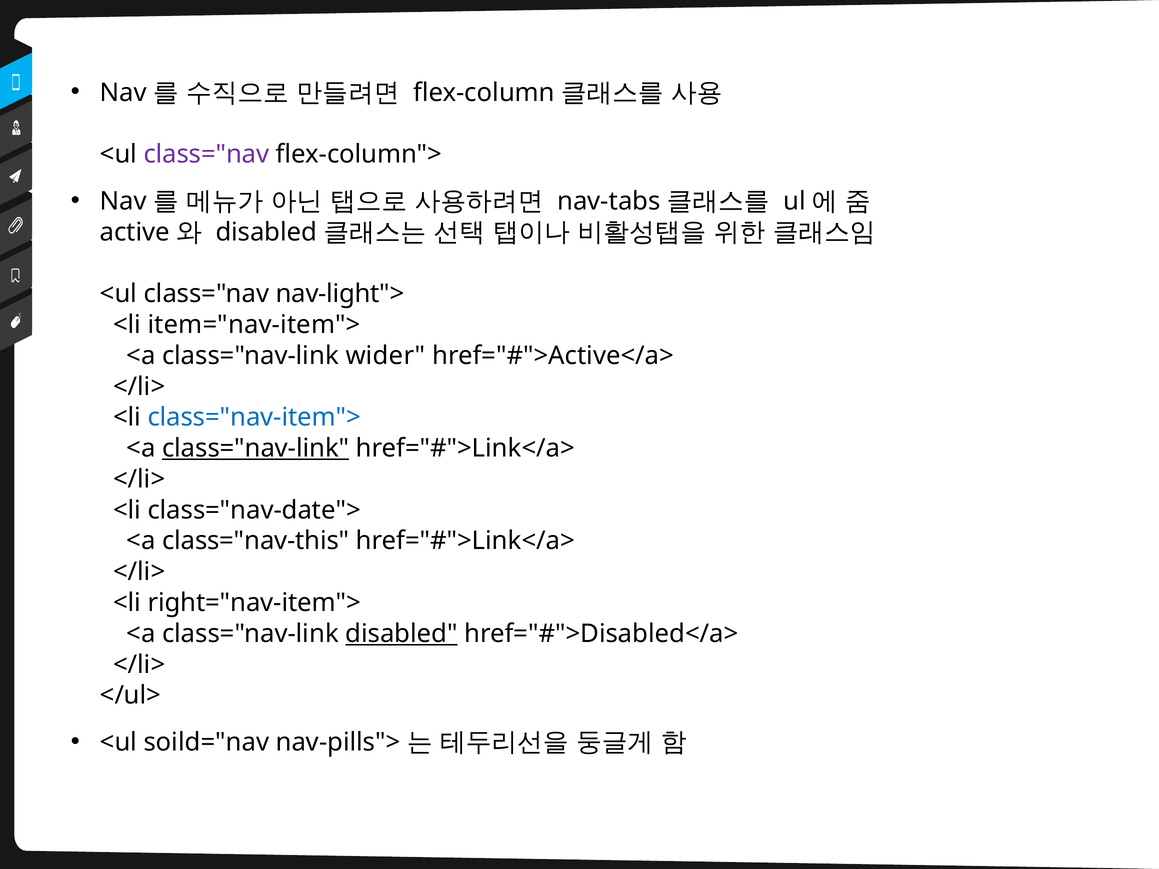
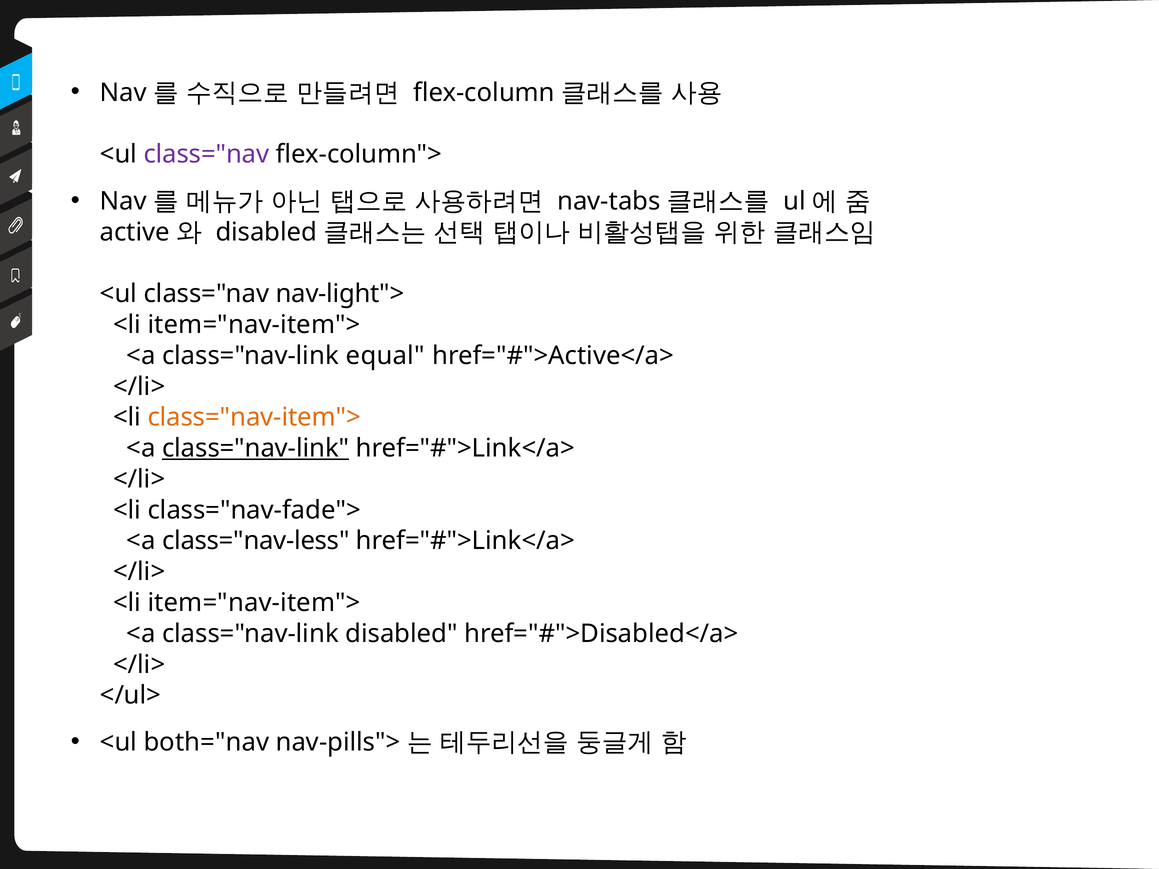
wider: wider -> equal
class="nav-item"> colour: blue -> orange
class="nav-date">: class="nav-date"> -> class="nav-fade">
class="nav-this: class="nav-this -> class="nav-less
right="nav-item"> at (254, 603): right="nav-item"> -> item="nav-item">
disabled underline: present -> none
soild="nav: soild="nav -> both="nav
